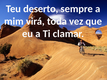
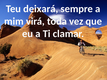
deserto: deserto -> deixará
